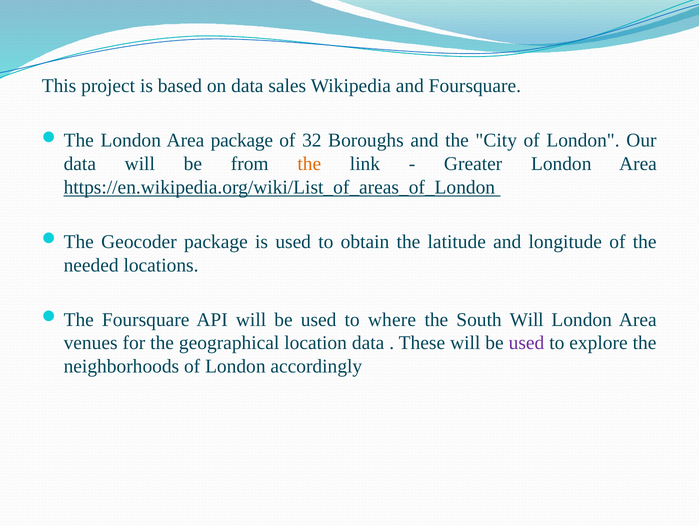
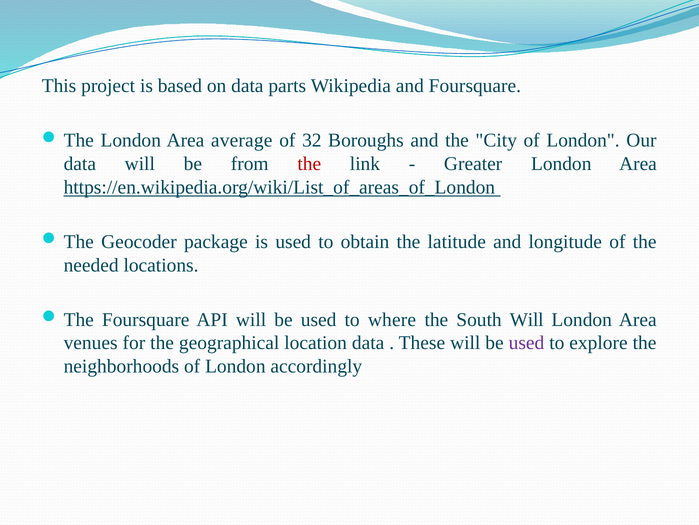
sales: sales -> parts
Area package: package -> average
the at (309, 164) colour: orange -> red
